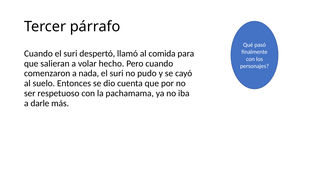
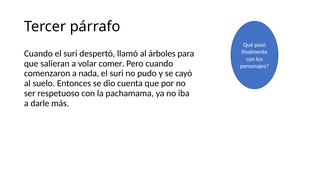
comida: comida -> árboles
hecho: hecho -> comer
